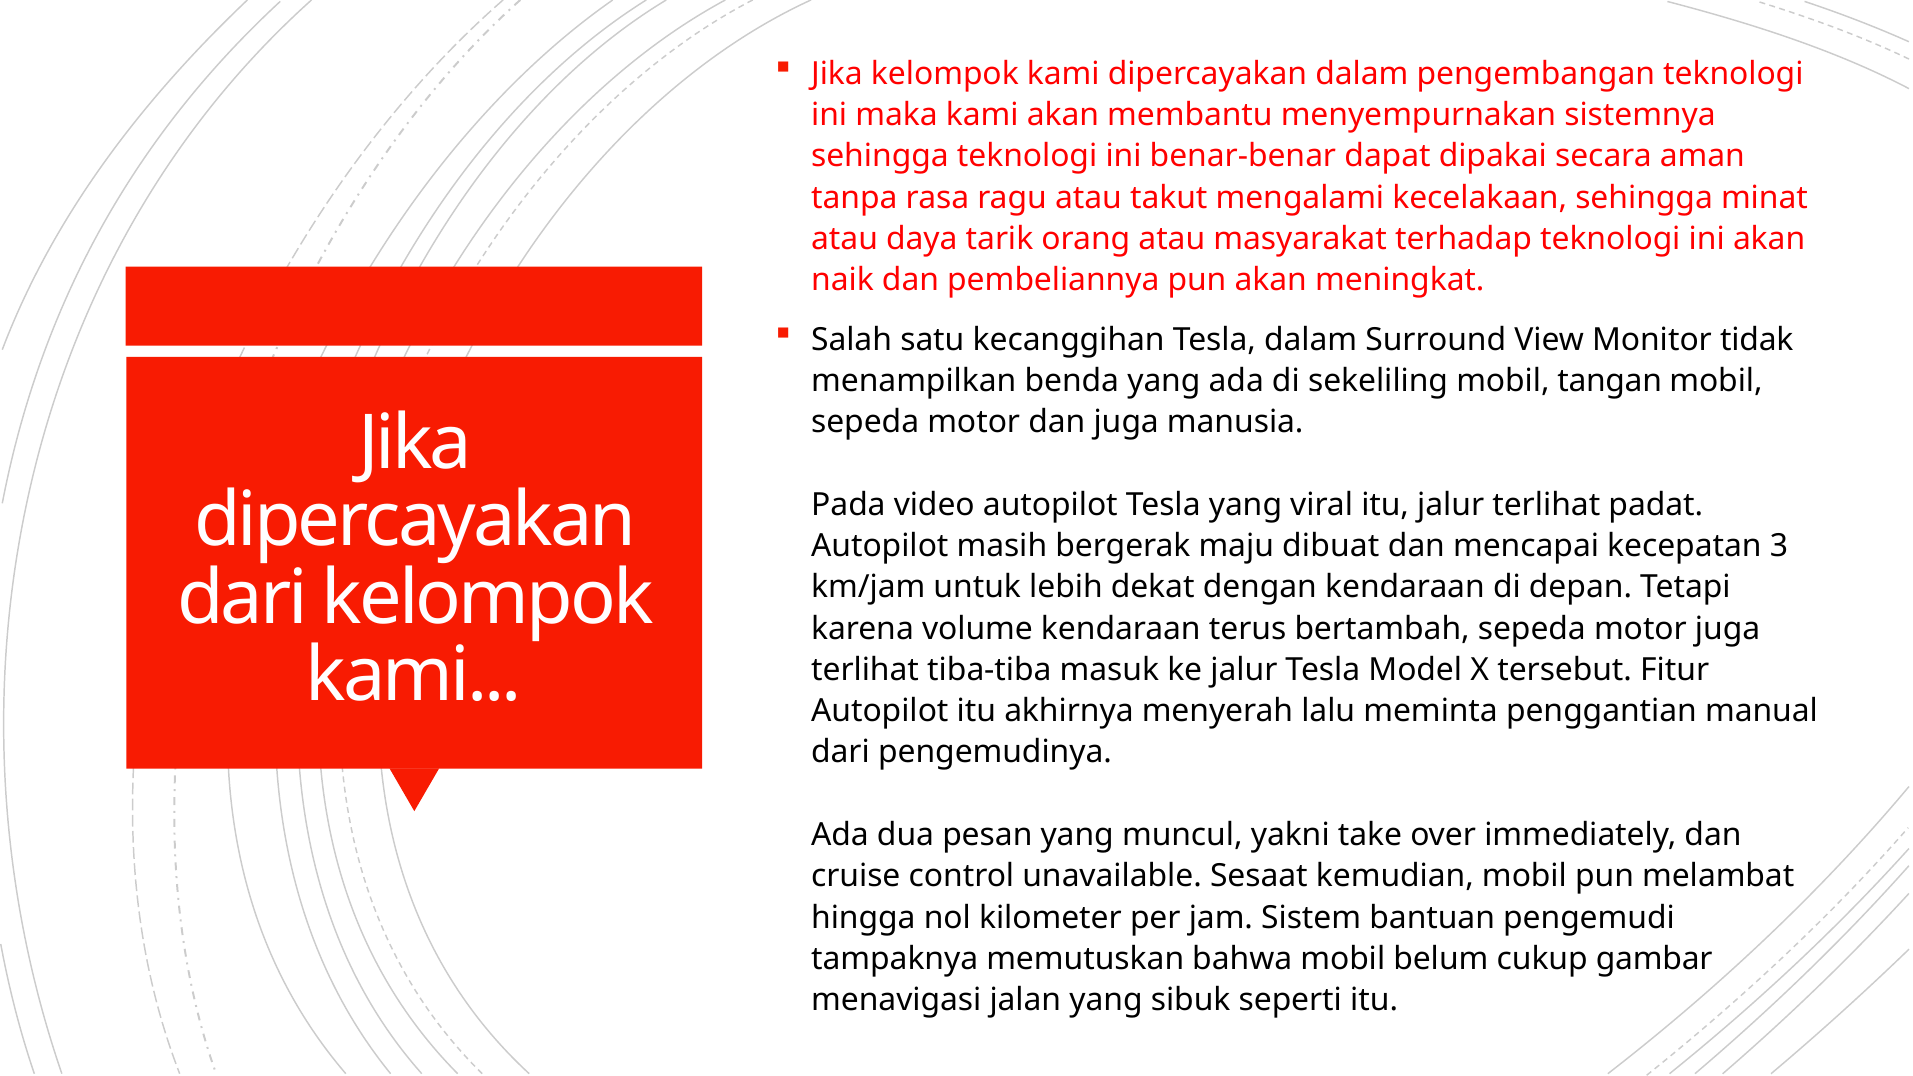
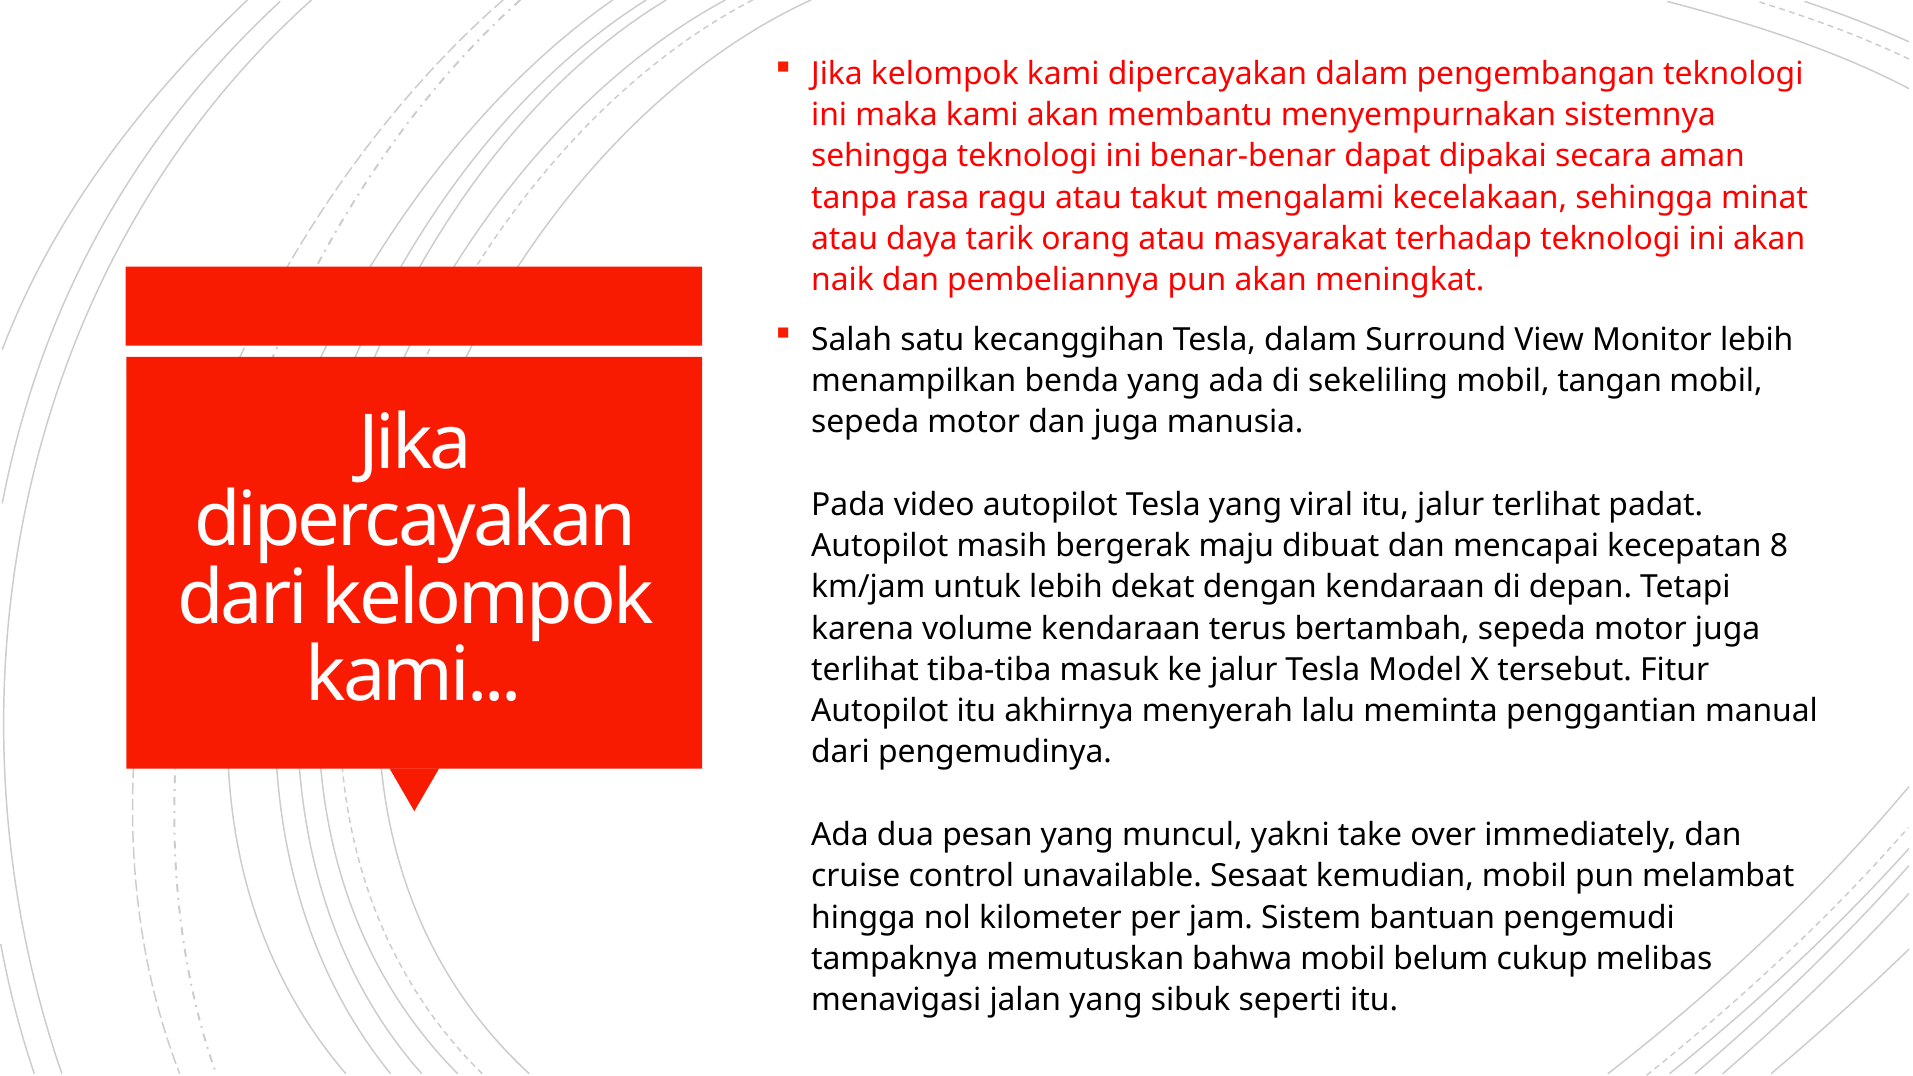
Monitor tidak: tidak -> lebih
3: 3 -> 8
gambar: gambar -> melibas
